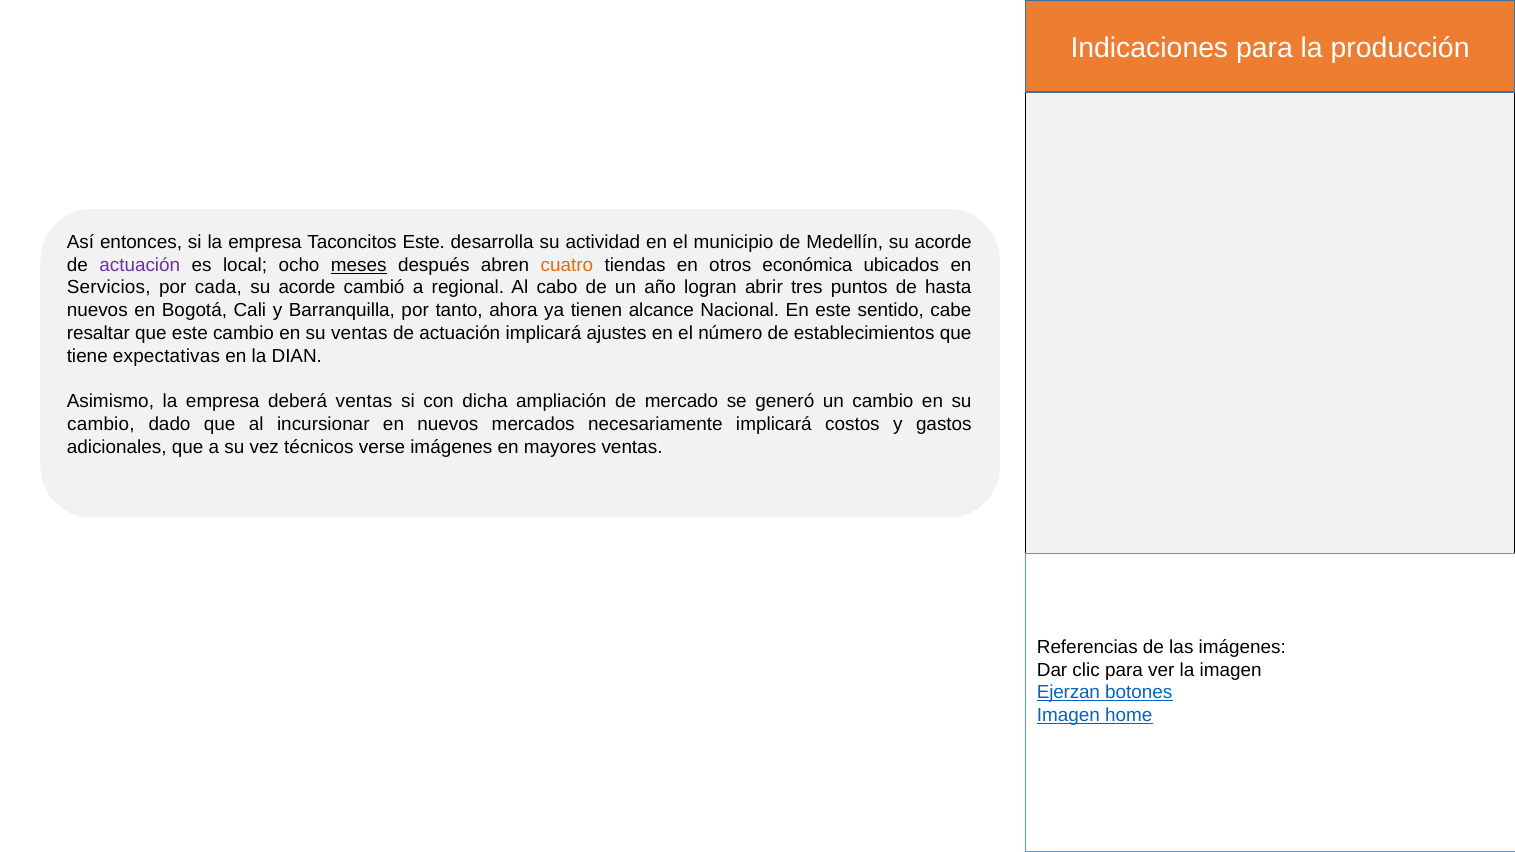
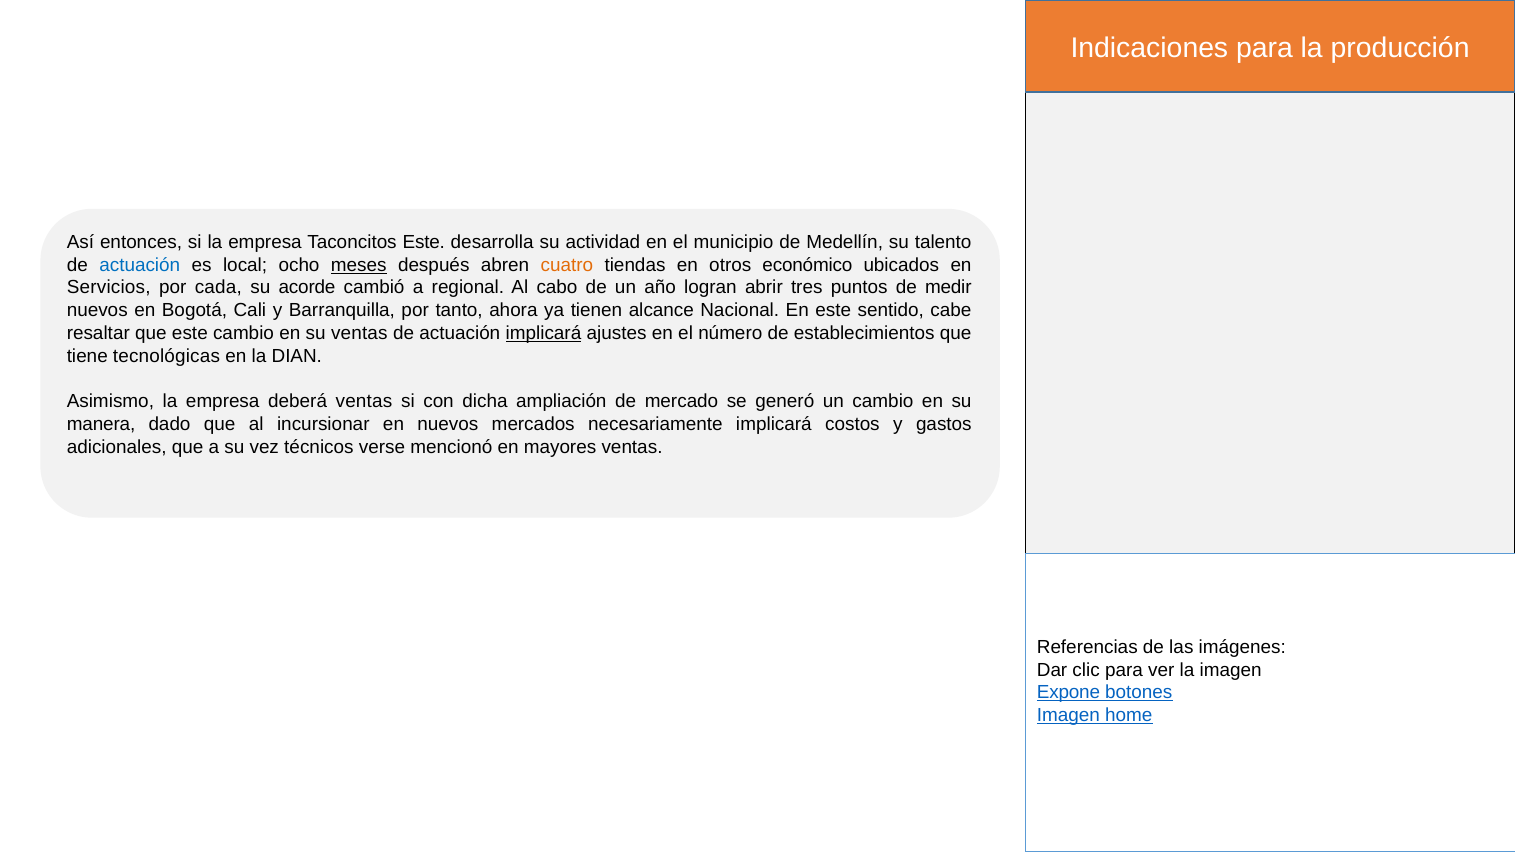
Medellín su acorde: acorde -> talento
actuación at (140, 265) colour: purple -> blue
económica: económica -> económico
hasta: hasta -> medir
implicará at (543, 333) underline: none -> present
expectativas: expectativas -> tecnológicas
cambio at (101, 424): cambio -> manera
verse imágenes: imágenes -> mencionó
Ejerzan: Ejerzan -> Expone
